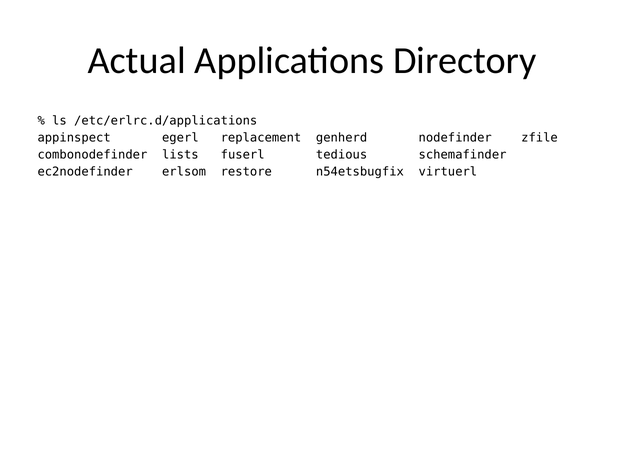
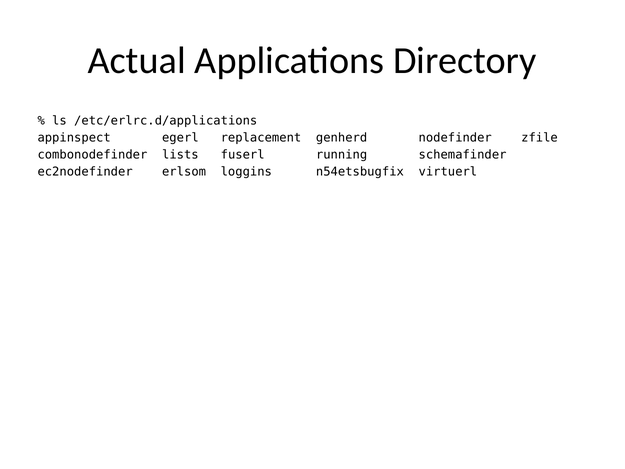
tedious: tedious -> running
restore: restore -> loggins
